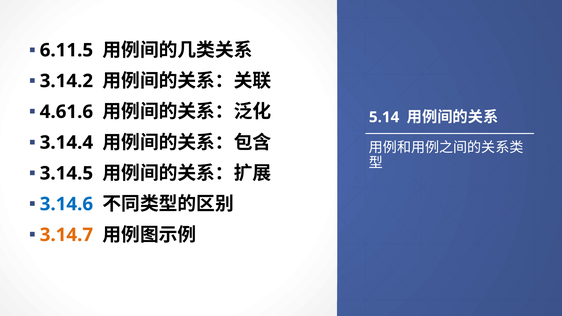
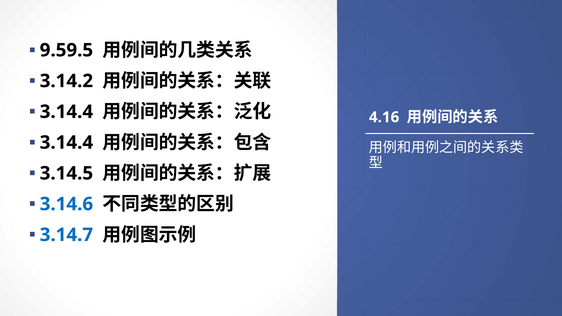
6.11.5: 6.11.5 -> 9.59.5
4.61.6 at (66, 112): 4.61.6 -> 3.14.4
5.14: 5.14 -> 4.16
3.14.7 colour: orange -> blue
